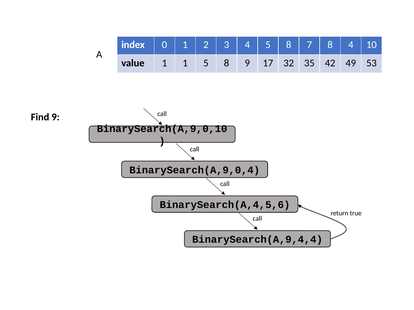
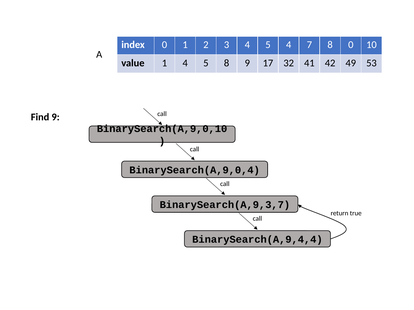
4 5 8: 8 -> 4
8 4: 4 -> 0
1 1: 1 -> 4
35: 35 -> 41
BinarySearch(A,4,5,6: BinarySearch(A,4,5,6 -> BinarySearch(A,9,3,7
